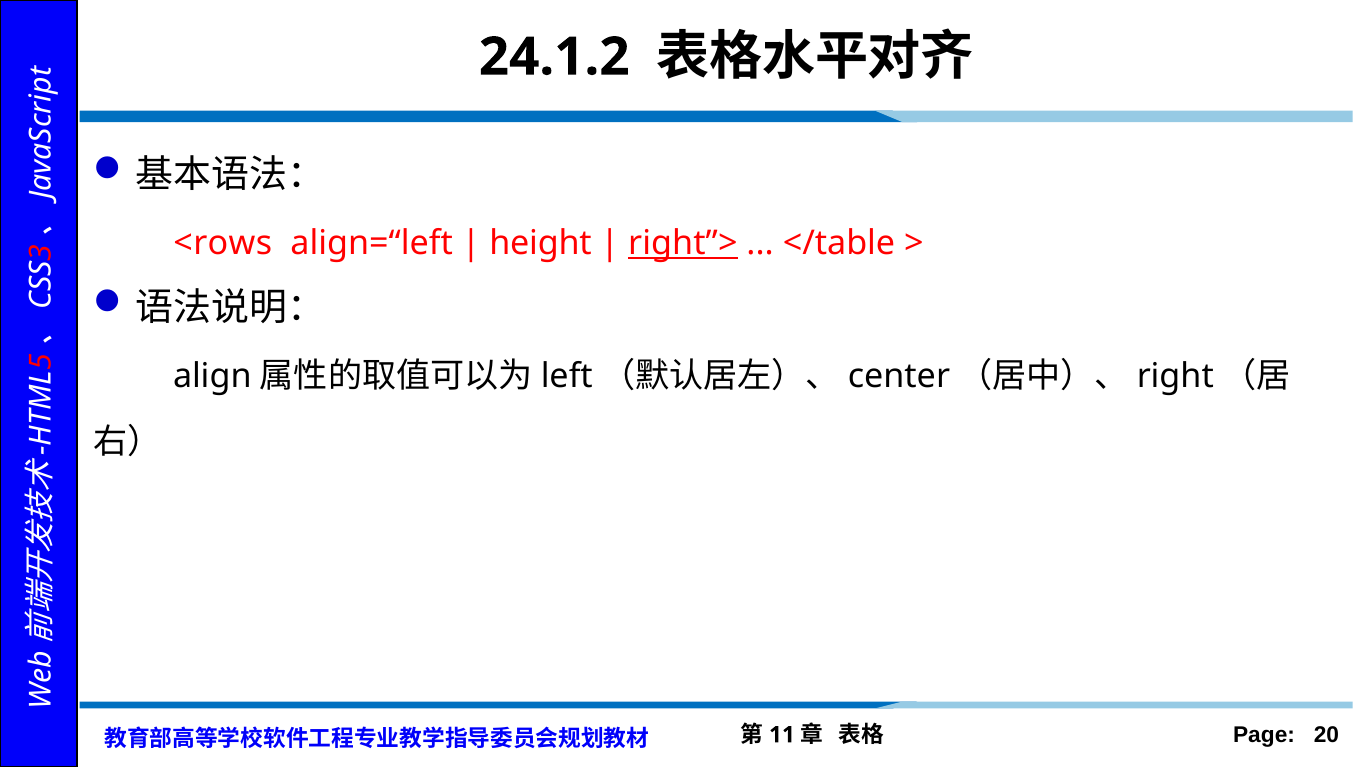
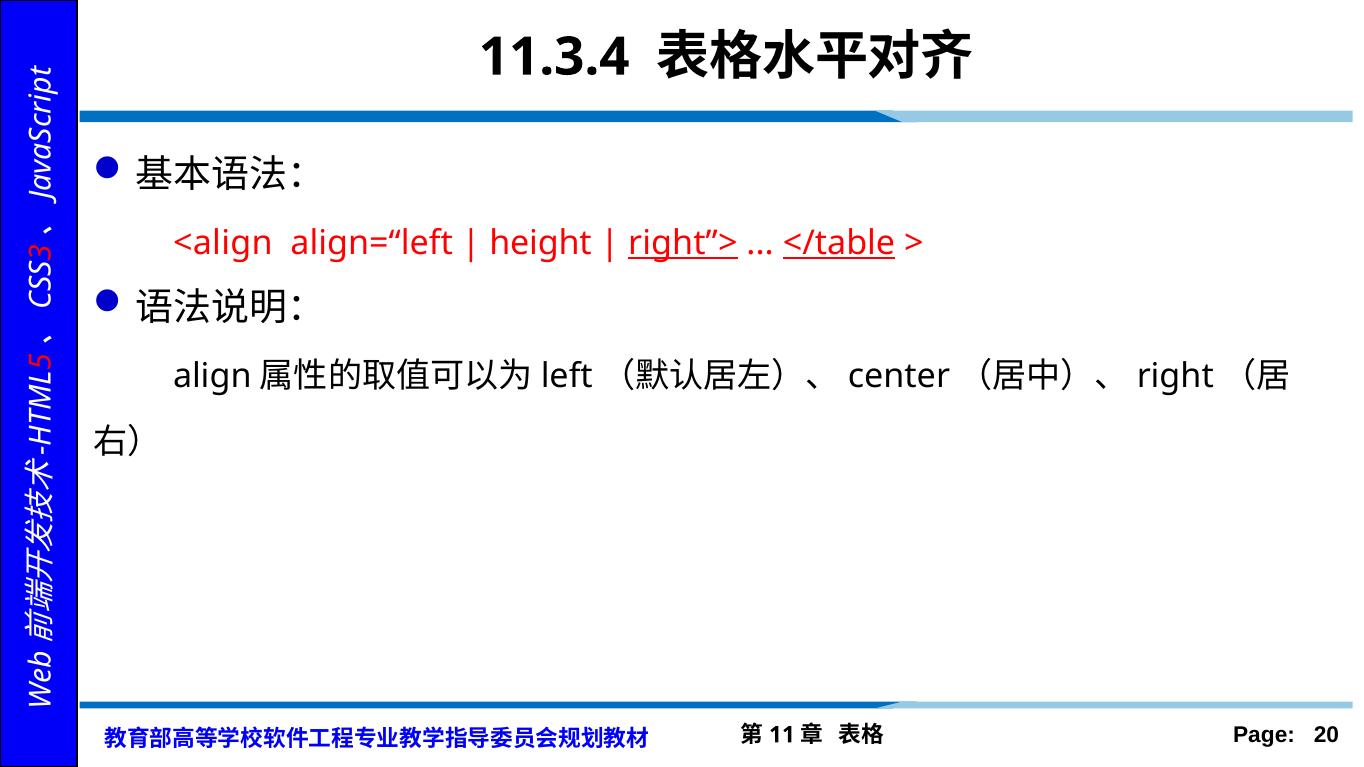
24.1.2: 24.1.2 -> 11.3.4
<rows: <rows -> <align
</table underline: none -> present
